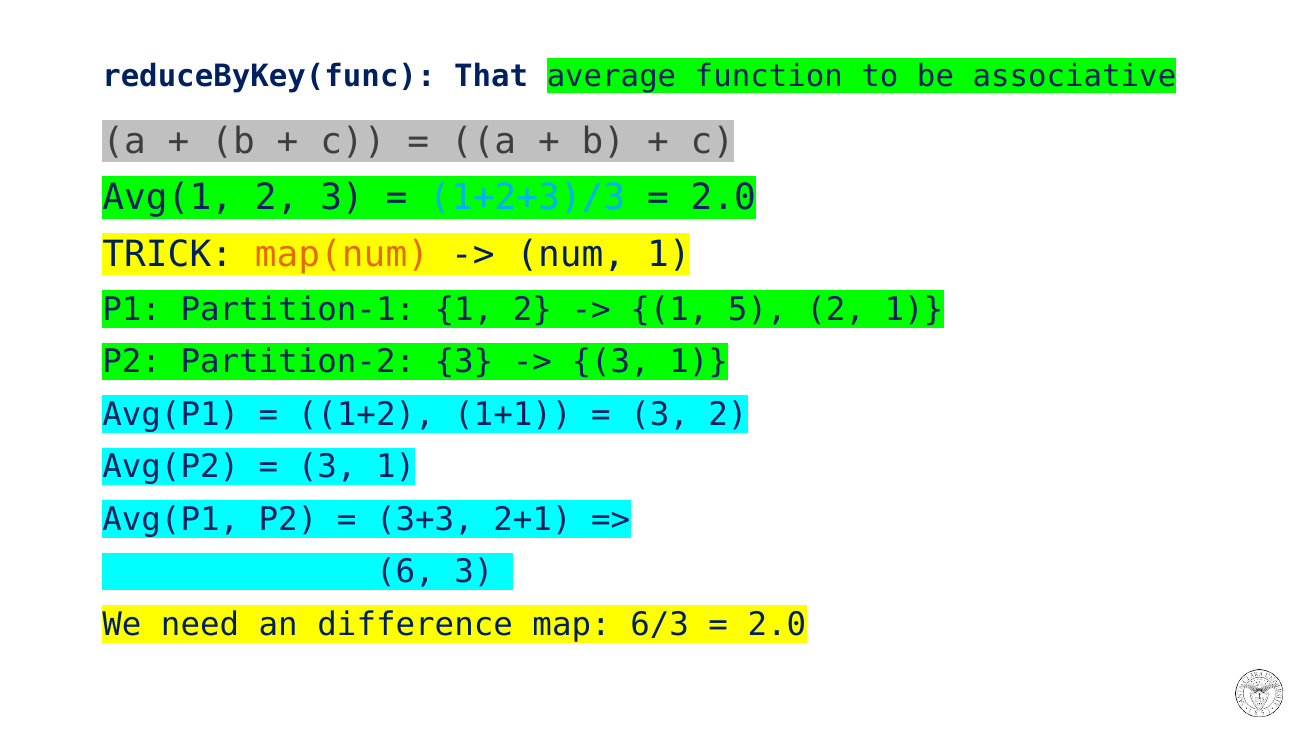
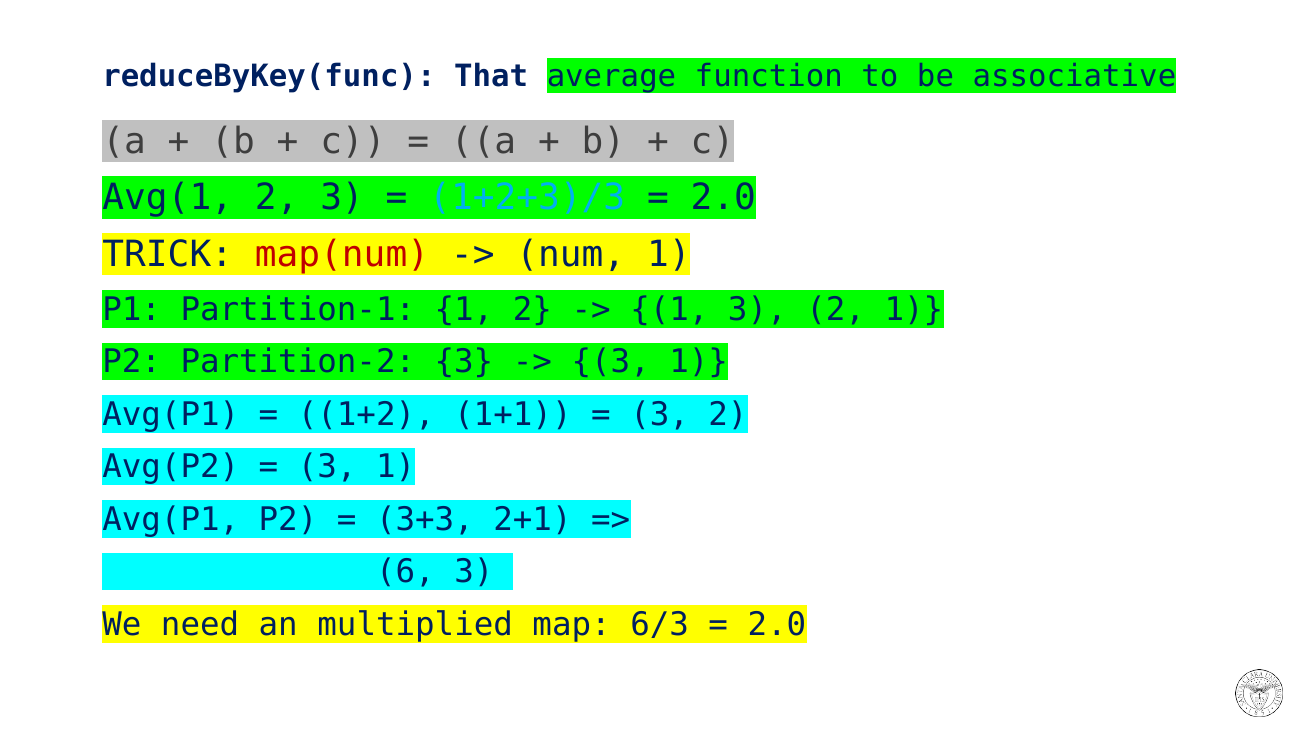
map(num colour: orange -> red
1 5: 5 -> 3
difference: difference -> multiplied
